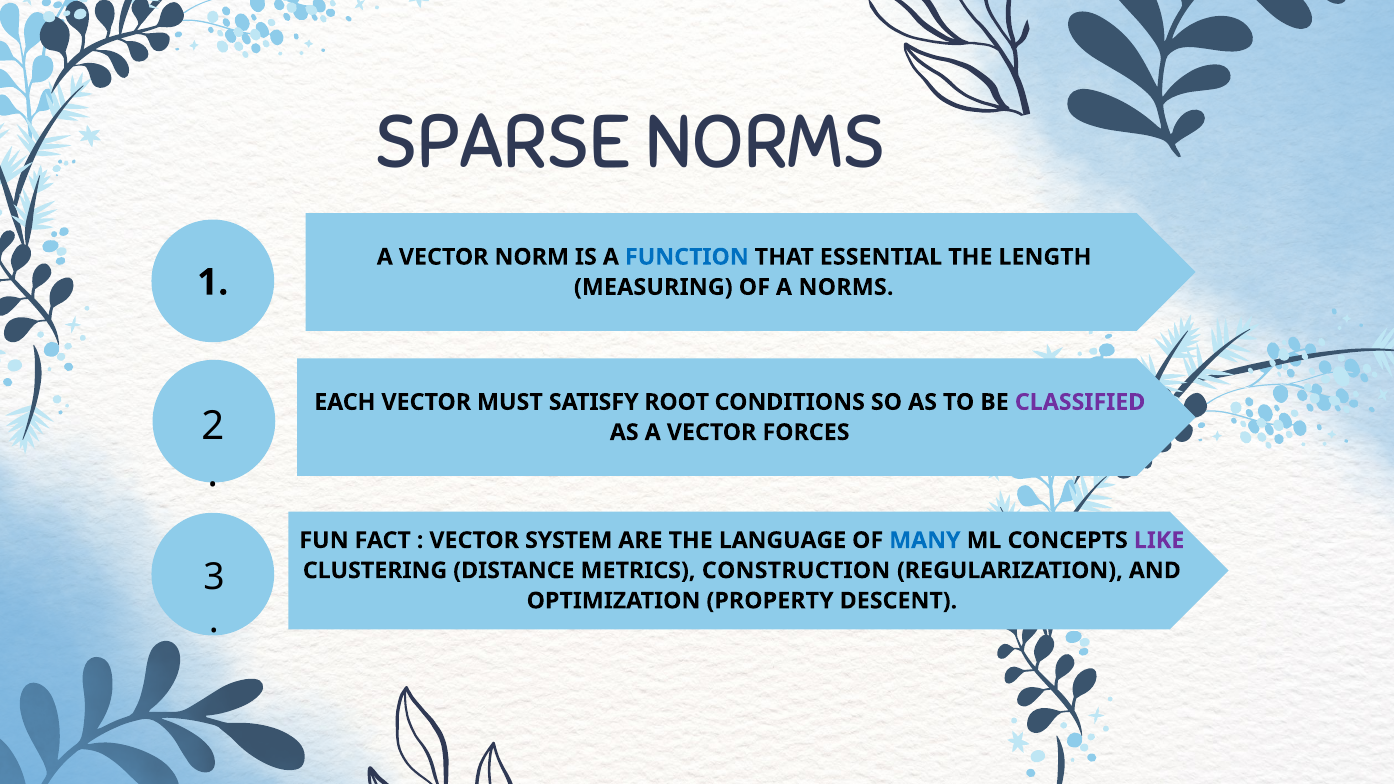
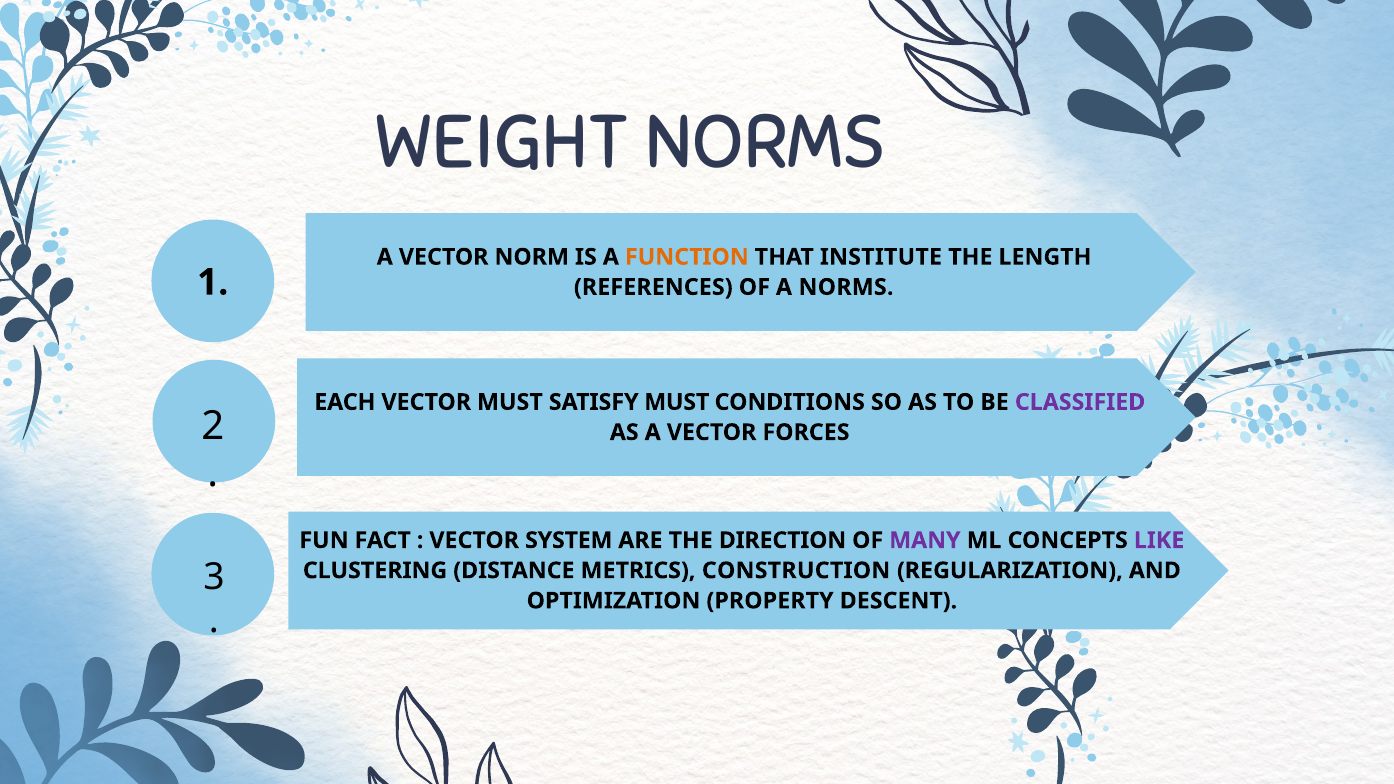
SPARSE: SPARSE -> WEIGHT
FUNCTION colour: blue -> orange
ESSENTIAL: ESSENTIAL -> INSTITUTE
MEASURING: MEASURING -> REFERENCES
SATISFY ROOT: ROOT -> MUST
LANGUAGE: LANGUAGE -> DIRECTION
MANY colour: blue -> purple
